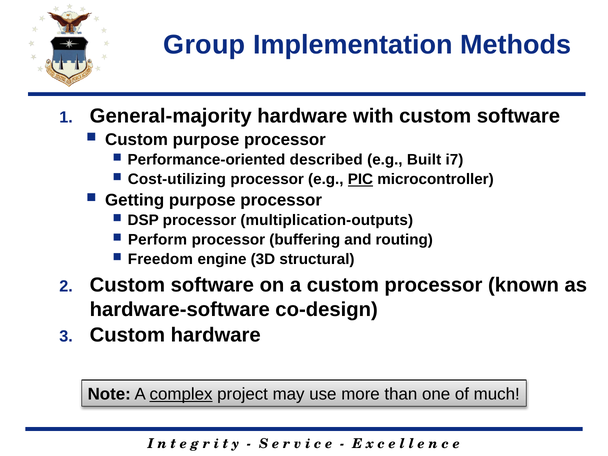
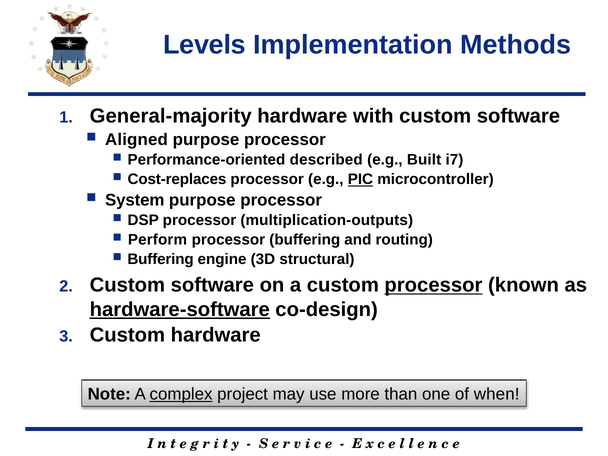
Group: Group -> Levels
Custom at (137, 140): Custom -> Aligned
Cost-utilizing: Cost-utilizing -> Cost-replaces
Getting: Getting -> System
Freedom at (160, 259): Freedom -> Buffering
processor at (433, 285) underline: none -> present
hardware-software underline: none -> present
much: much -> when
